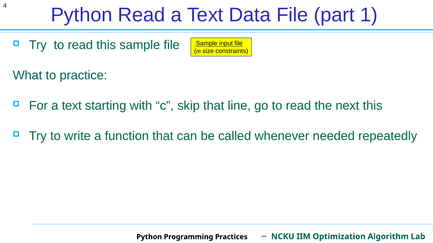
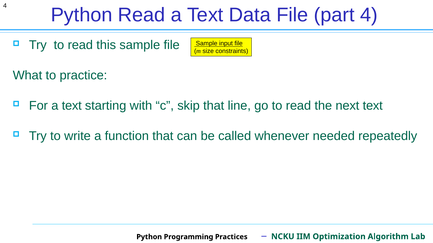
part 1: 1 -> 4
next this: this -> text
